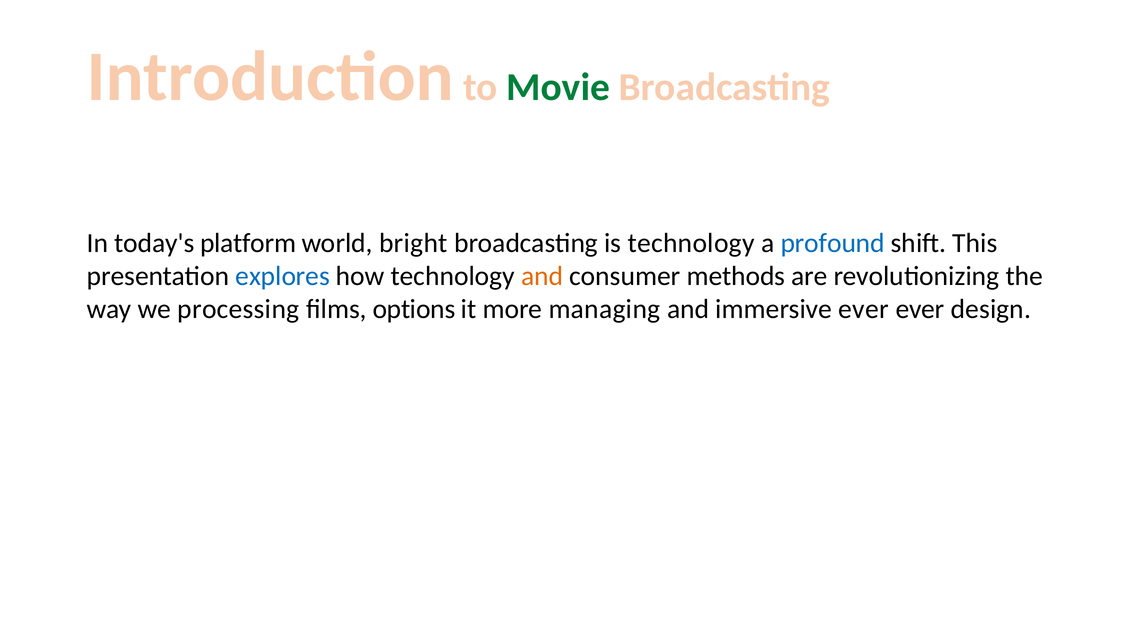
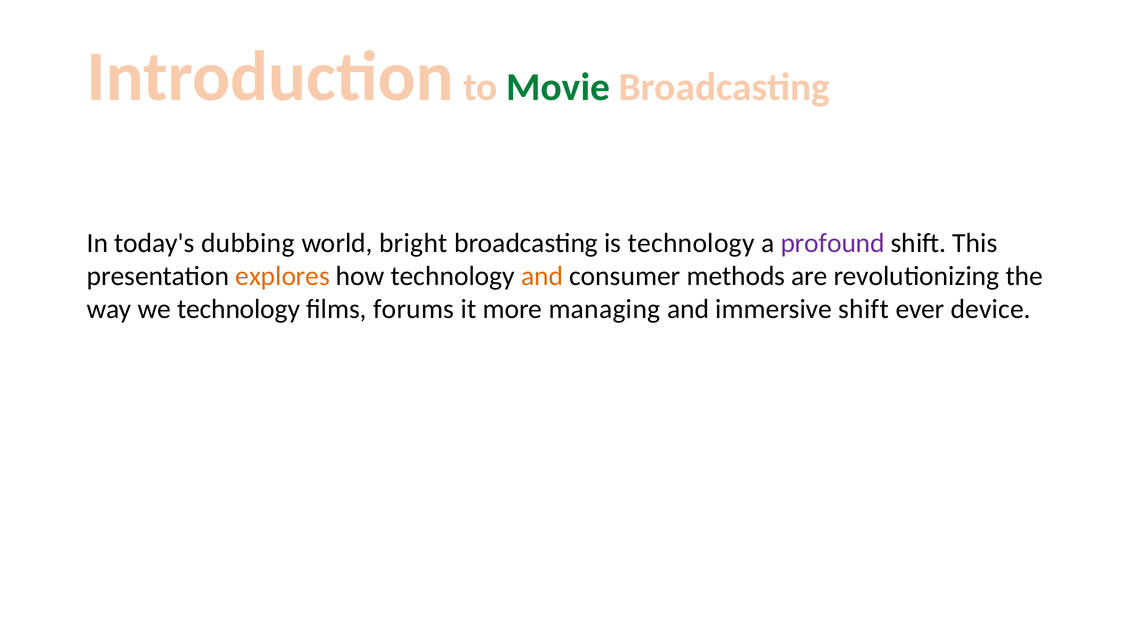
platform: platform -> dubbing
profound colour: blue -> purple
explores colour: blue -> orange
we processing: processing -> technology
options: options -> forums
immersive ever: ever -> shift
design: design -> device
